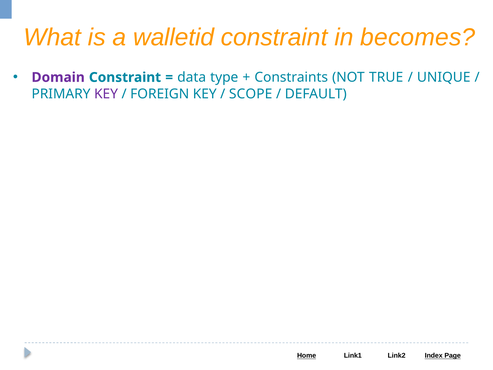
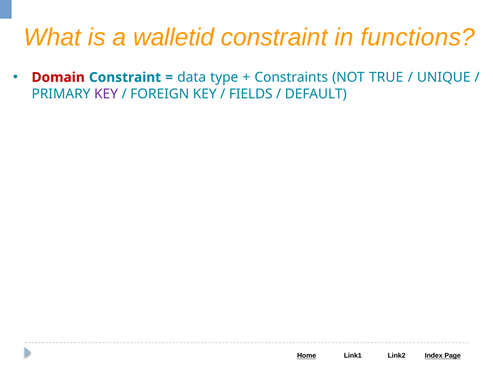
becomes: becomes -> functions
Domain colour: purple -> red
SCOPE: SCOPE -> FIELDS
